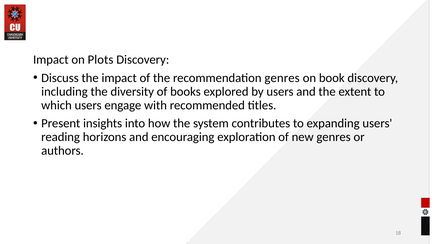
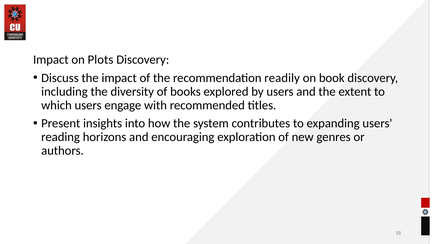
recommendation genres: genres -> readily
